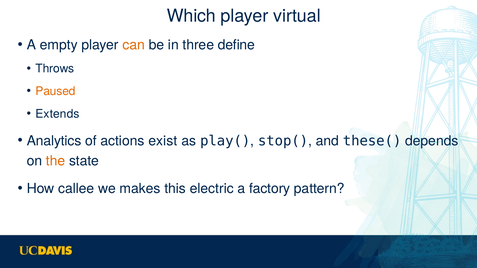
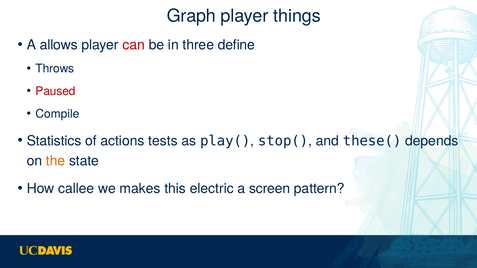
Which: Which -> Graph
virtual: virtual -> things
empty: empty -> allows
can colour: orange -> red
Paused colour: orange -> red
Extends: Extends -> Compile
Analytics: Analytics -> Statistics
exist: exist -> tests
factory: factory -> screen
